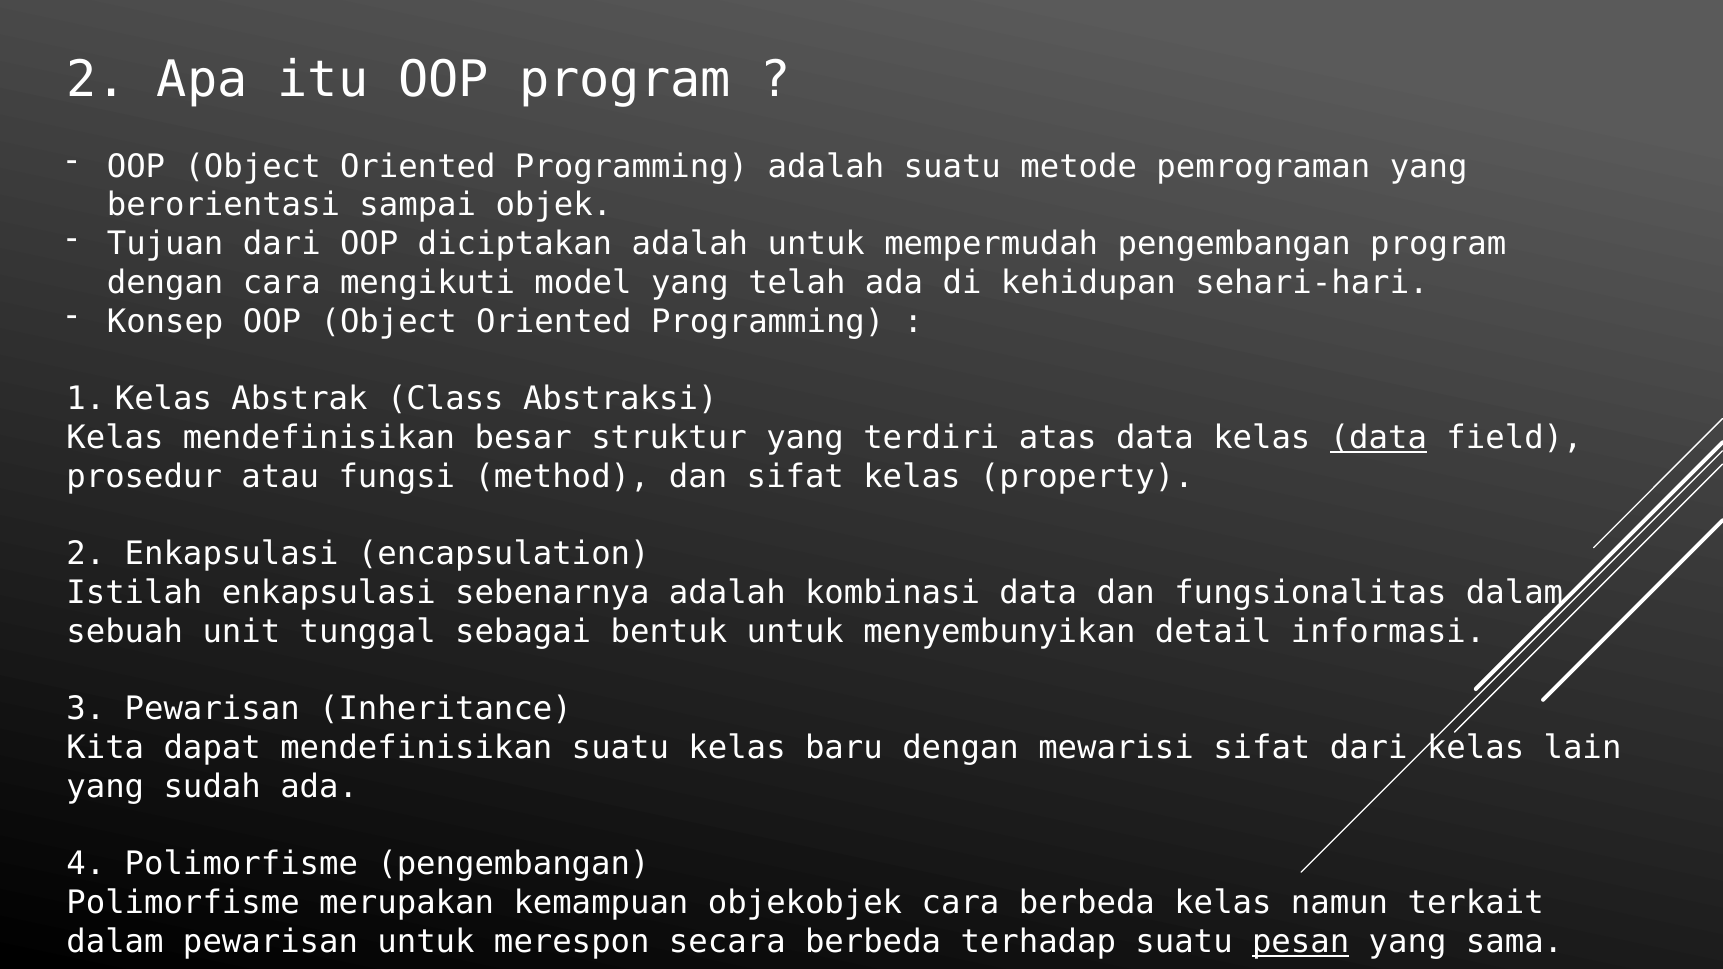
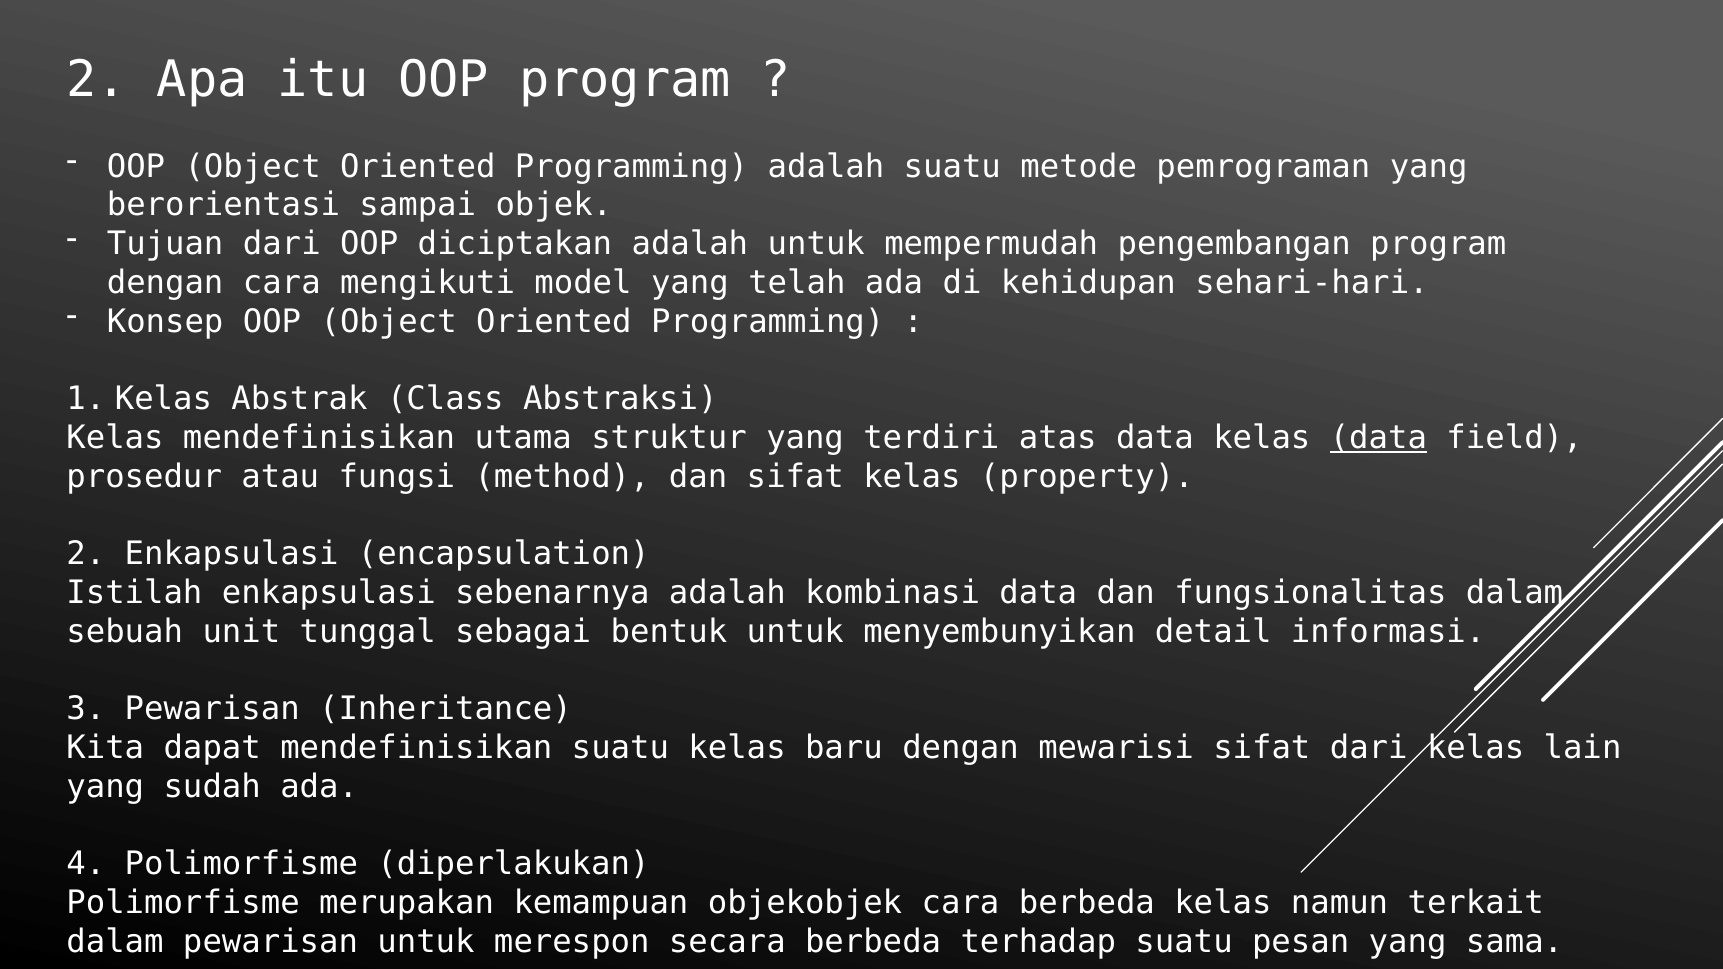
besar: besar -> utama
Polimorfisme pengembangan: pengembangan -> diperlakukan
pesan underline: present -> none
